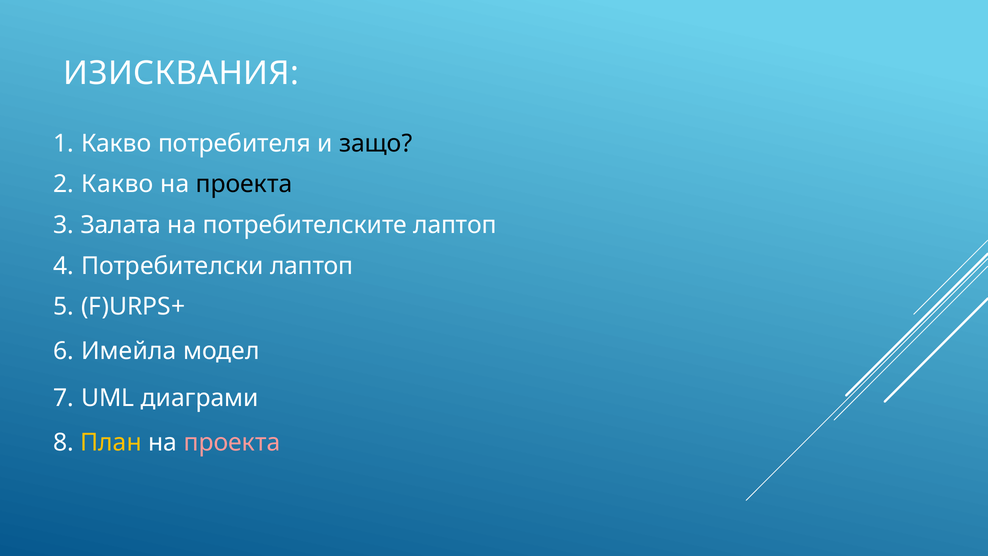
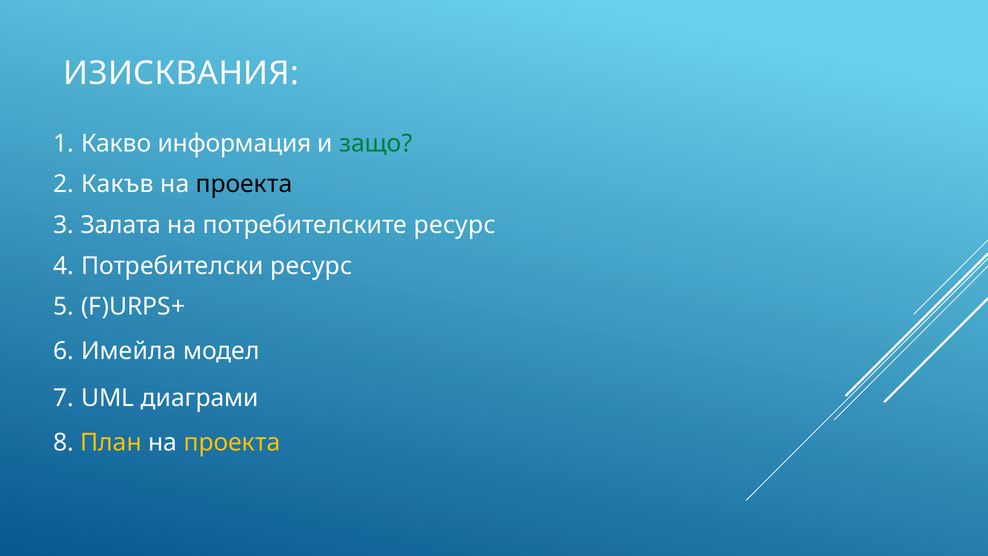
потребителя: потребителя -> информация
защо colour: black -> green
Какво at (117, 184): Какво -> Какъв
потребителските лаптоп: лаптоп -> ресурс
Потребителски лаптоп: лаптоп -> ресурс
проекта at (232, 442) colour: pink -> yellow
